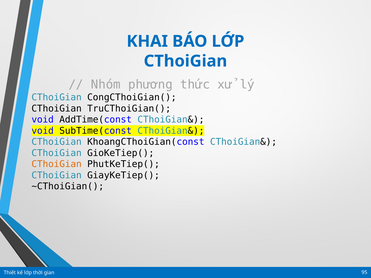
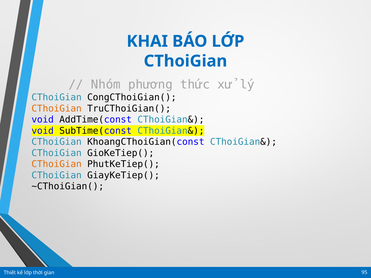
CThoiGian at (57, 109) colour: black -> orange
